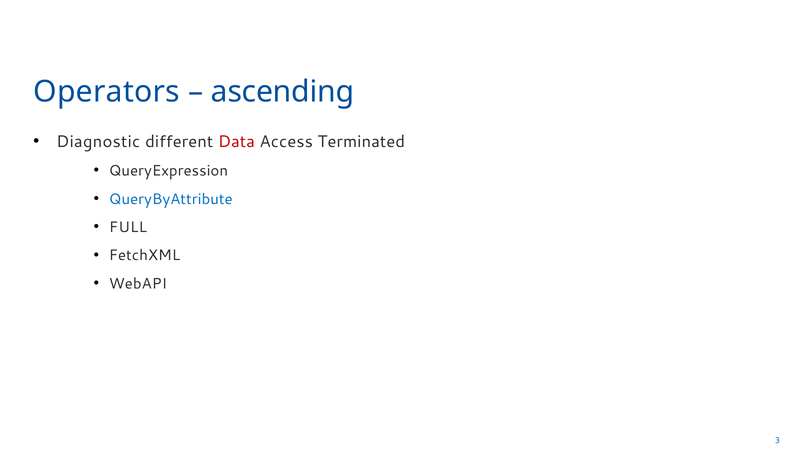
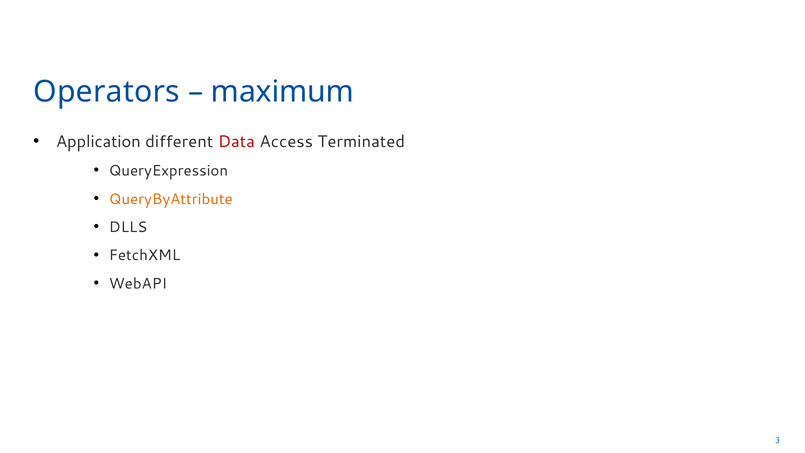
ascending: ascending -> maximum
Diagnostic: Diagnostic -> Application
QueryByAttribute colour: blue -> orange
FULL: FULL -> DLLS
